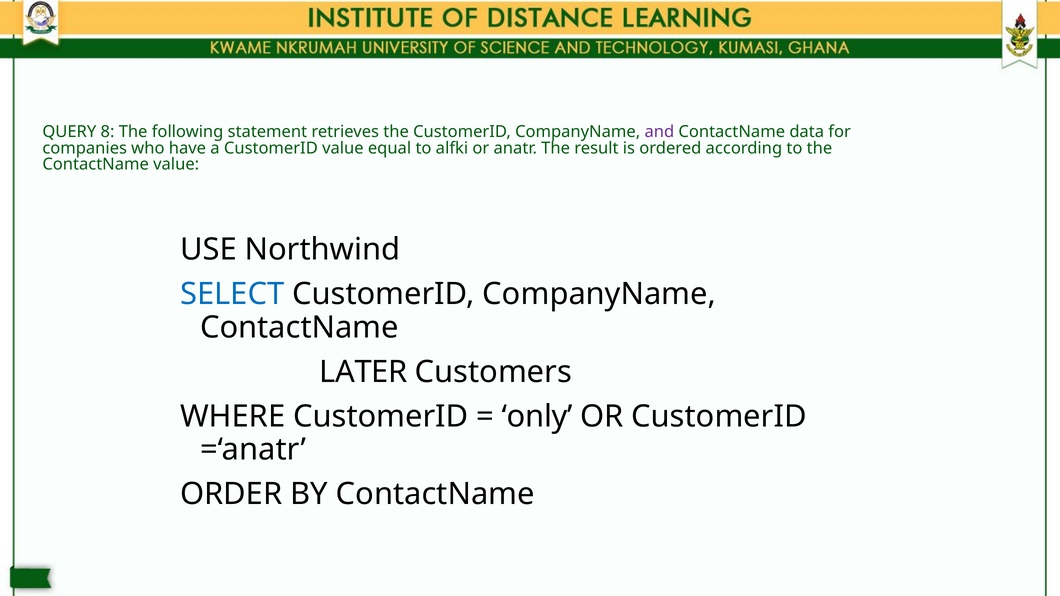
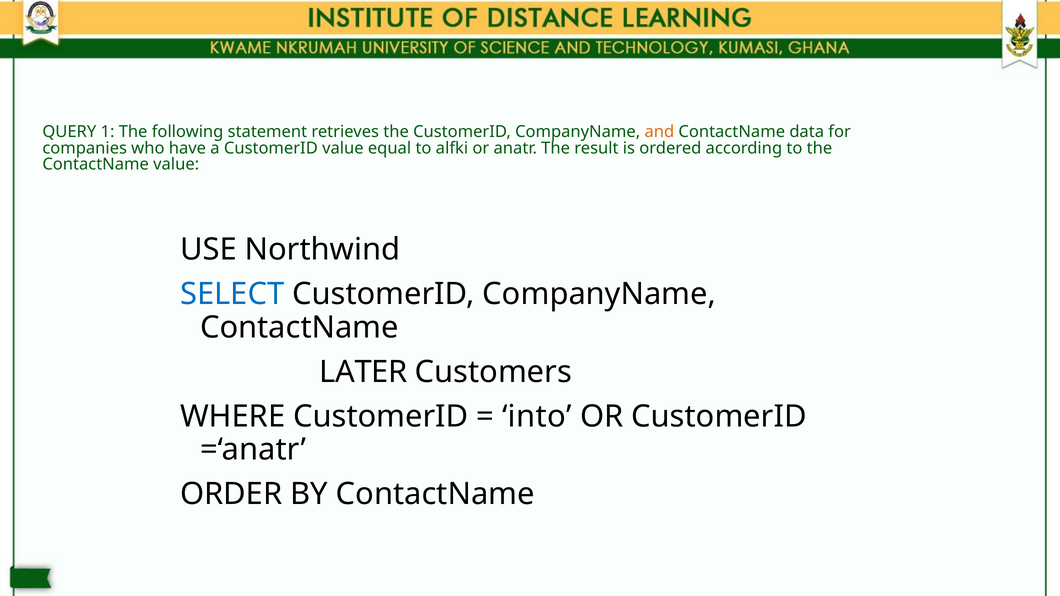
8: 8 -> 1
and colour: purple -> orange
only: only -> into
